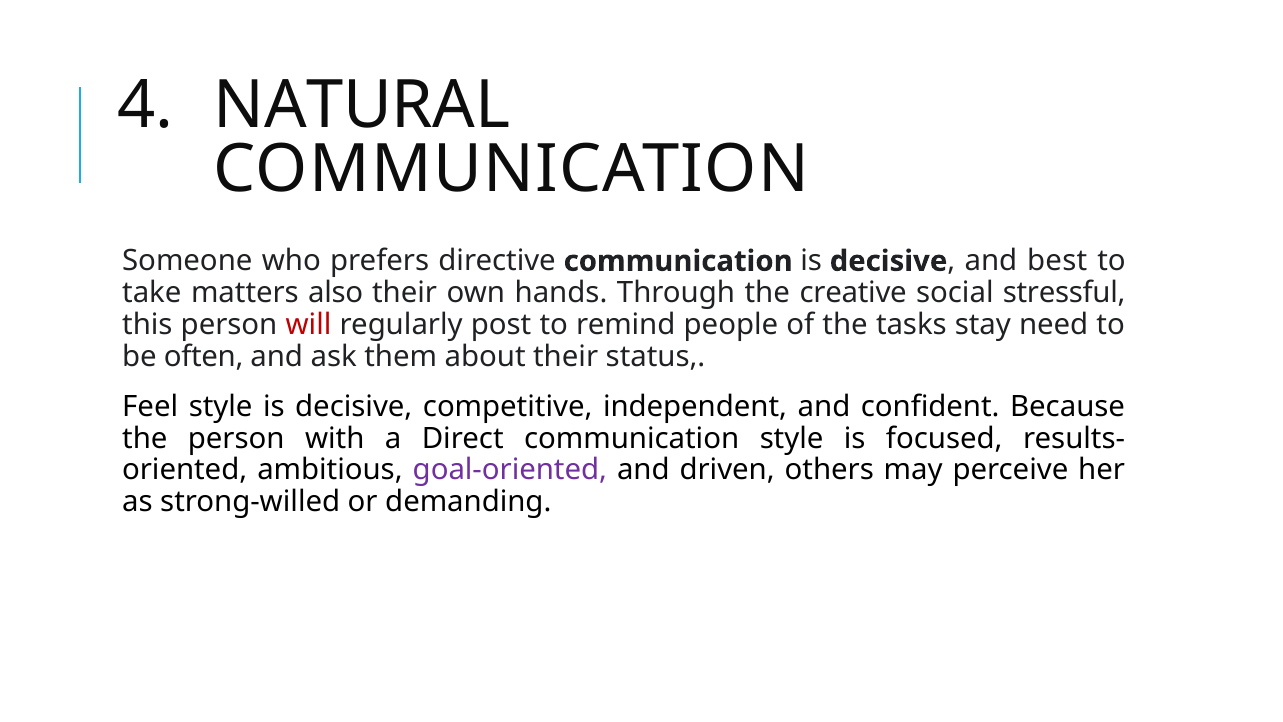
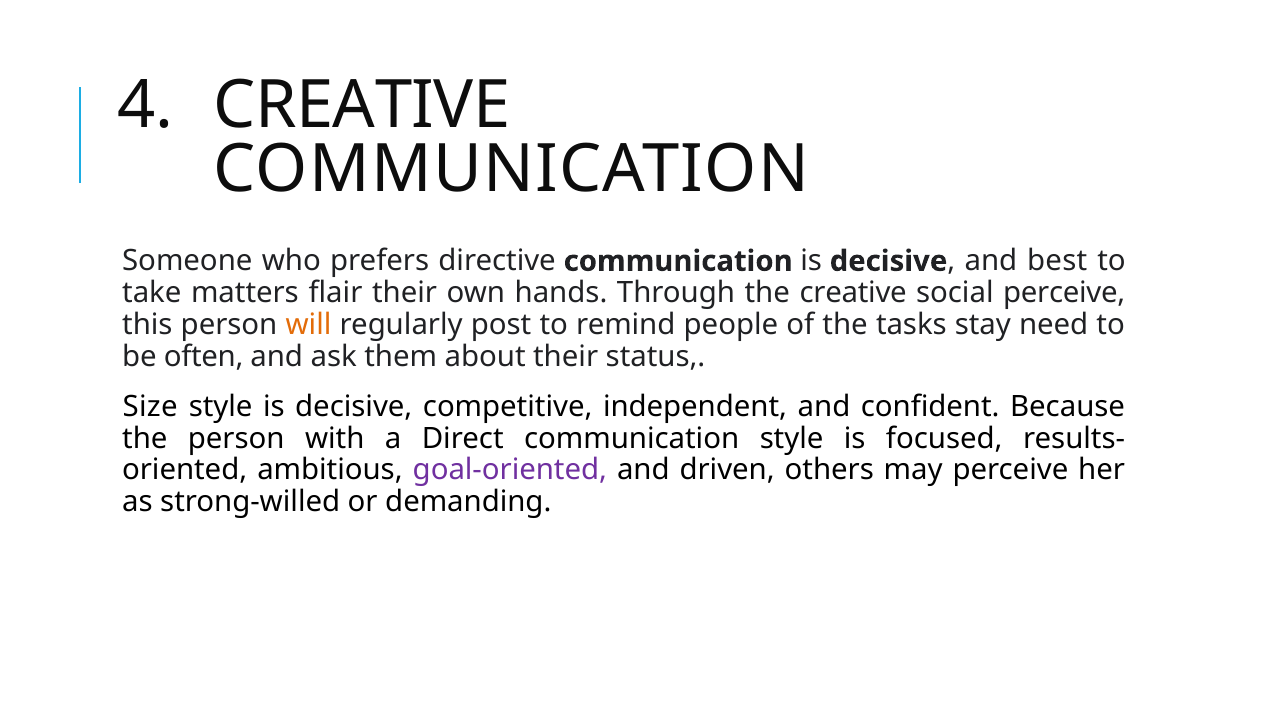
NATURAL at (362, 106): NATURAL -> CREATIVE
also: also -> flair
social stressful: stressful -> perceive
will colour: red -> orange
Feel: Feel -> Size
